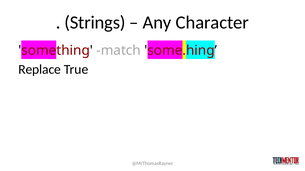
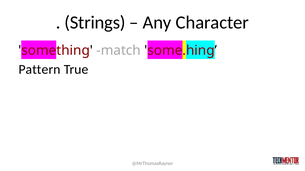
Replace: Replace -> Pattern
